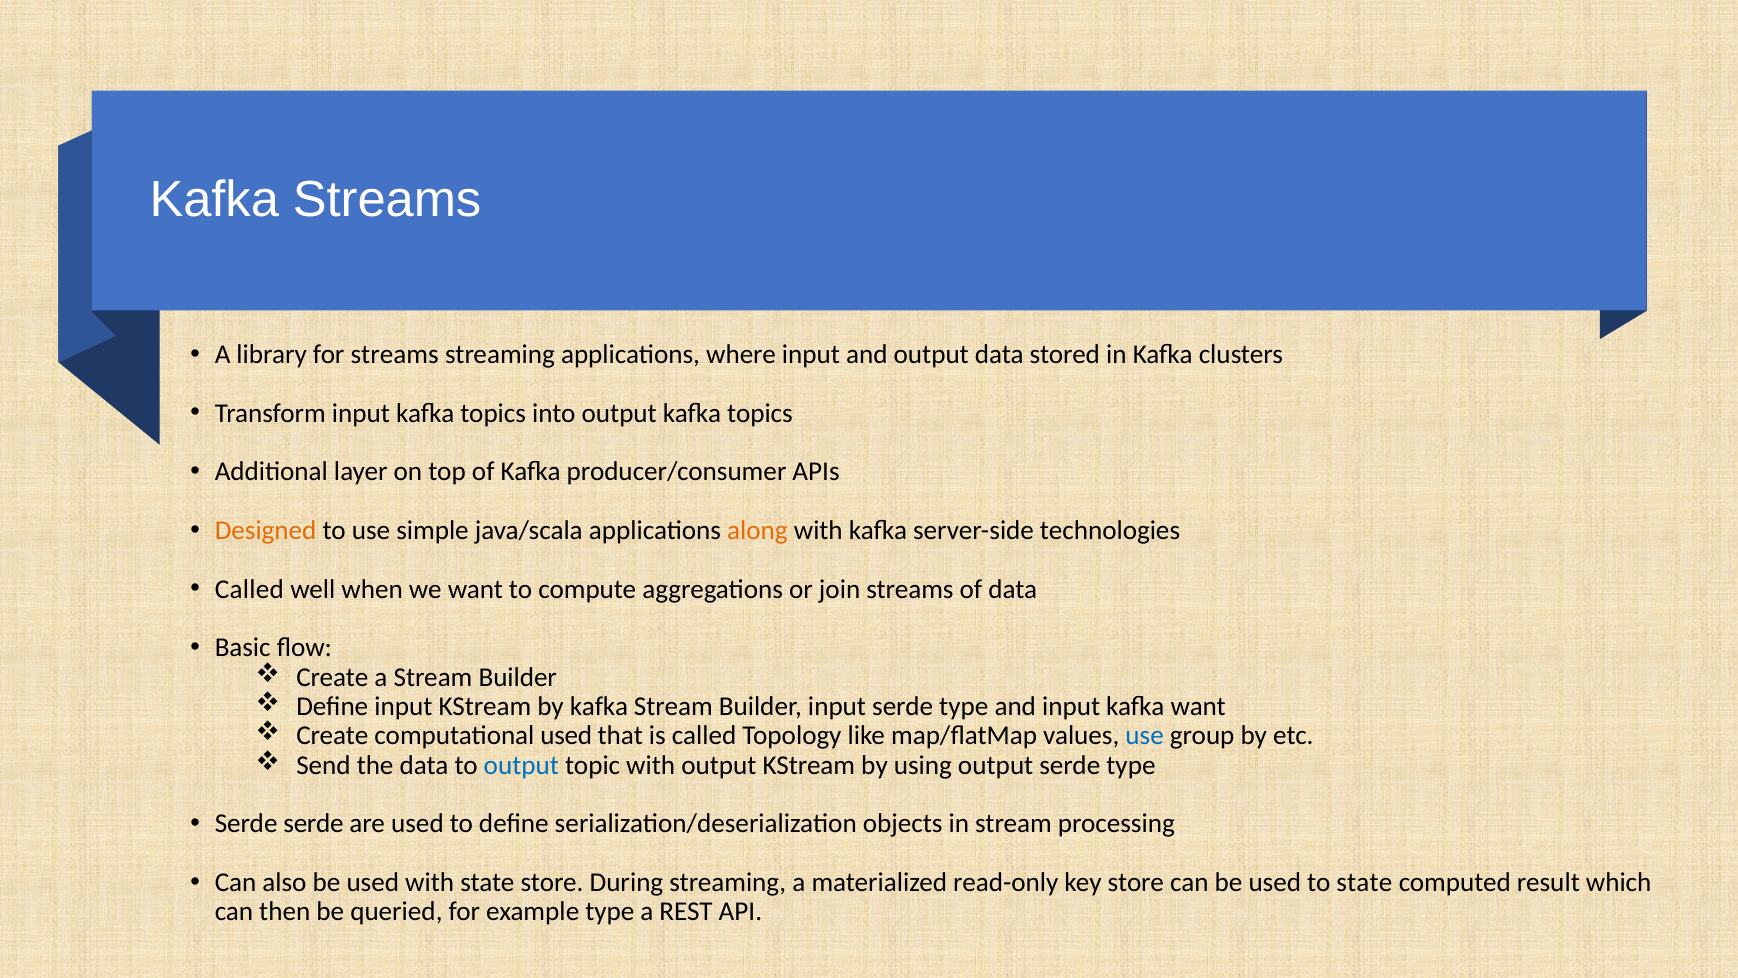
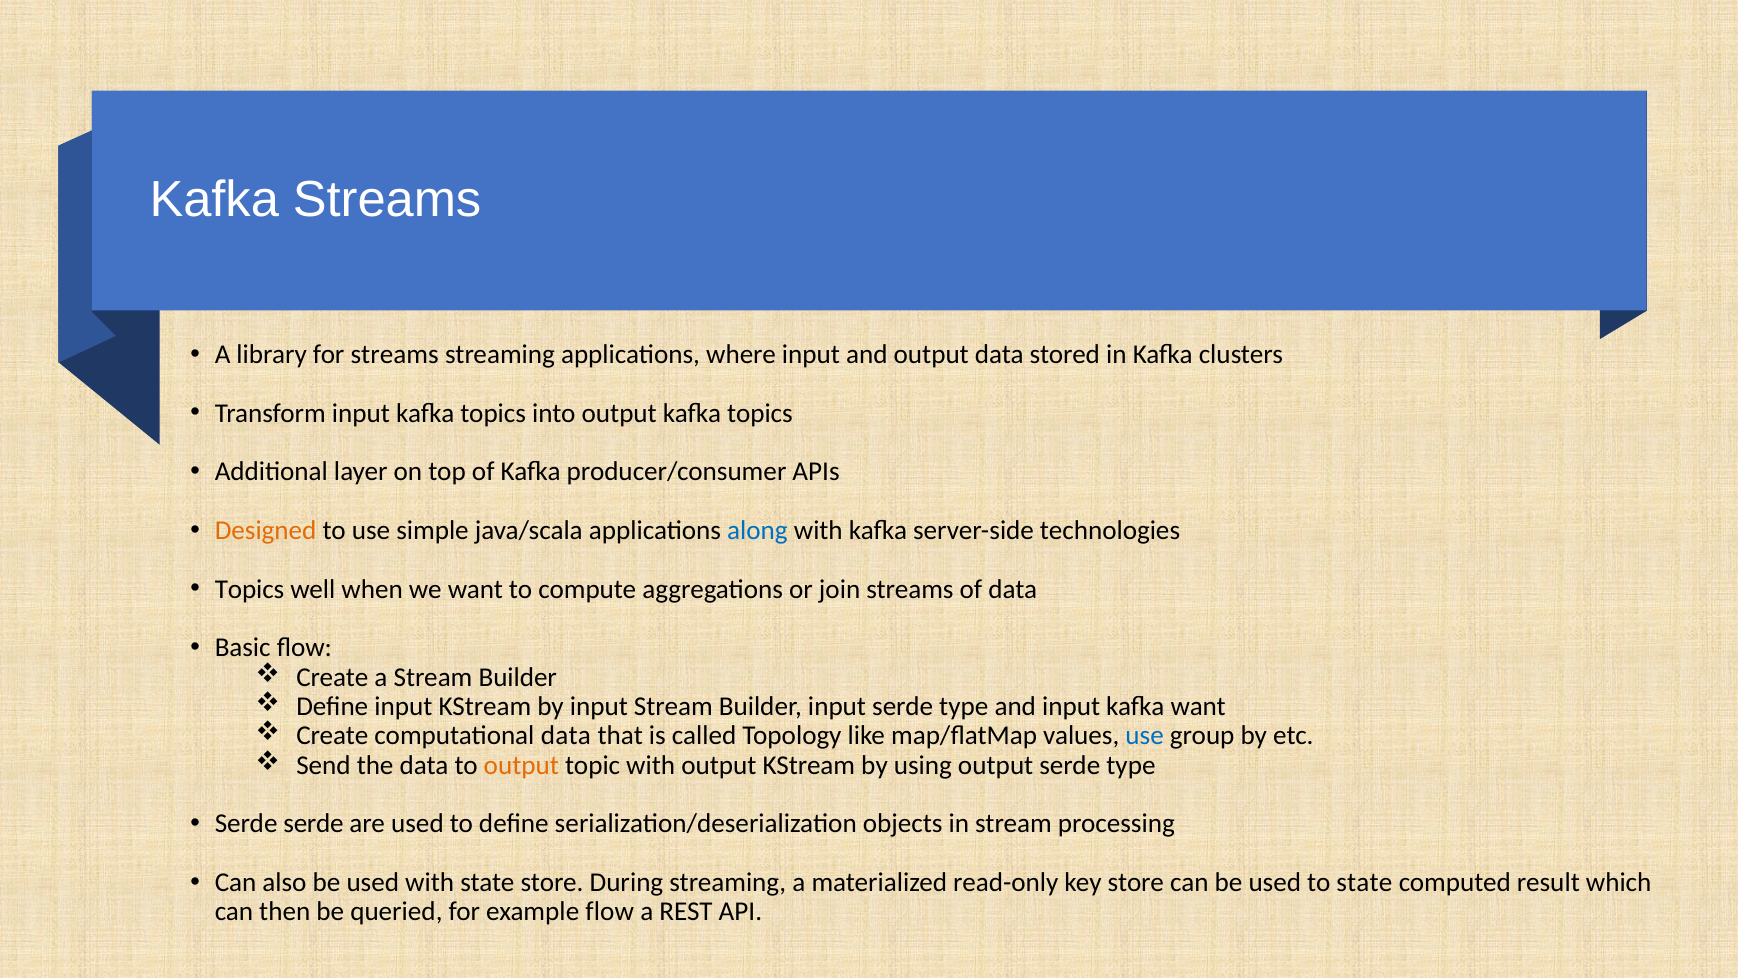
along colour: orange -> blue
Called at (249, 589): Called -> Topics
by kafka: kafka -> input
computational used: used -> data
output at (521, 765) colour: blue -> orange
example type: type -> flow
